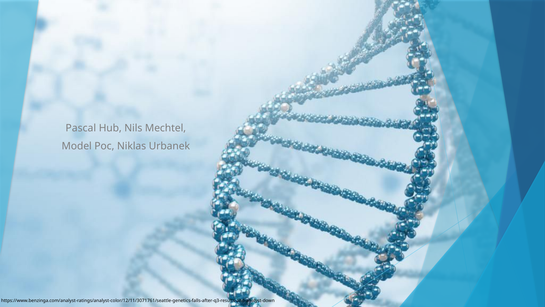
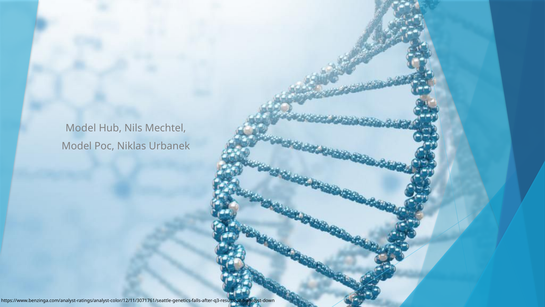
Pascal at (81, 128): Pascal -> Model
